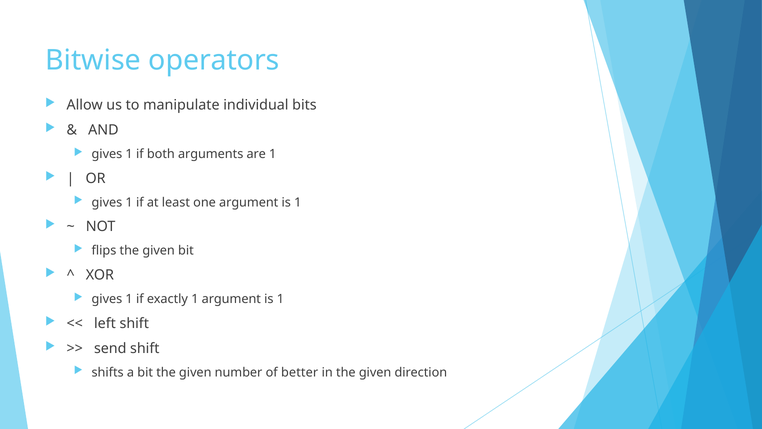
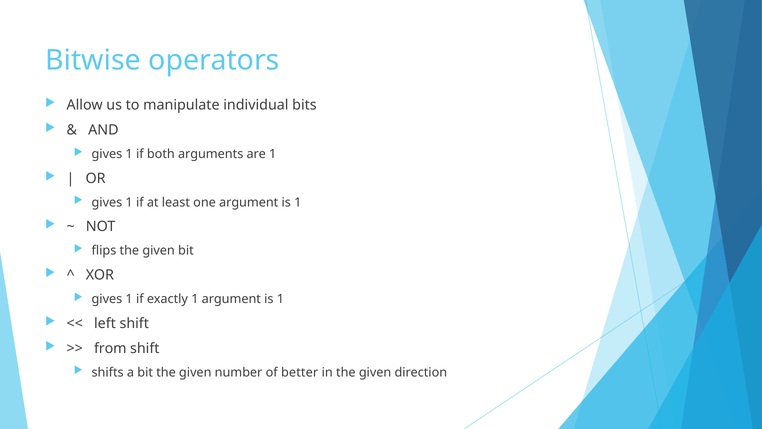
send: send -> from
